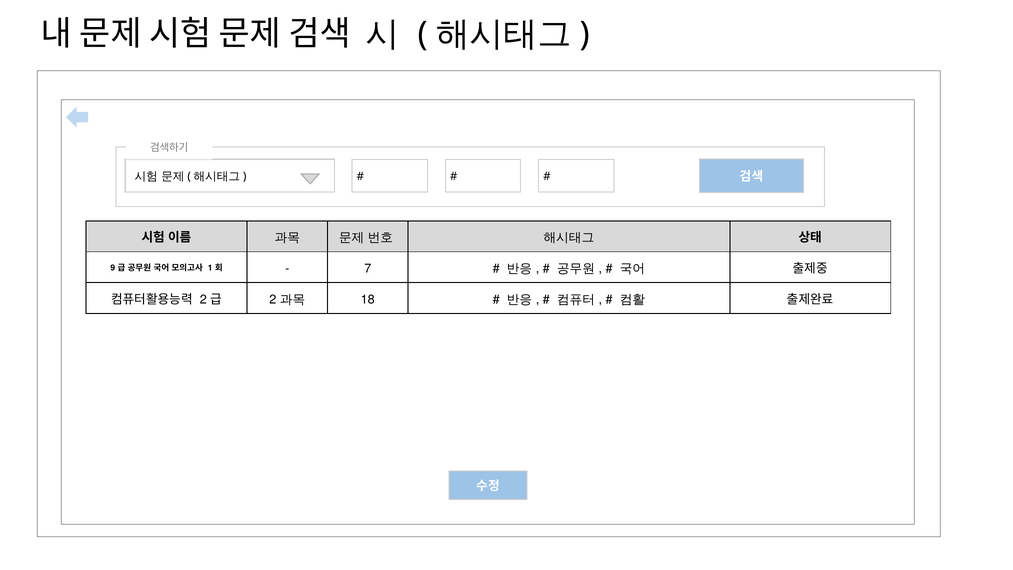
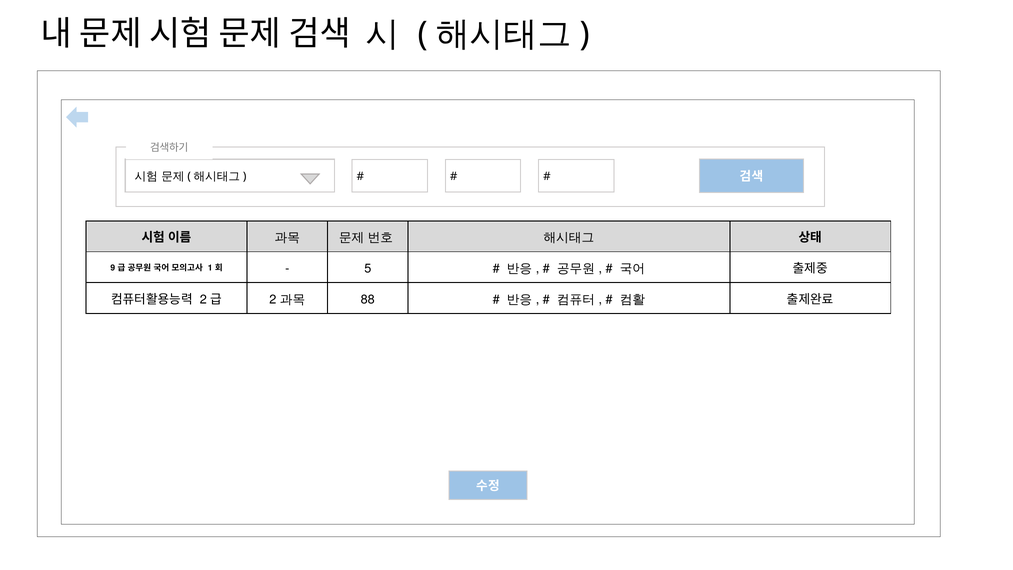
7: 7 -> 5
18: 18 -> 88
